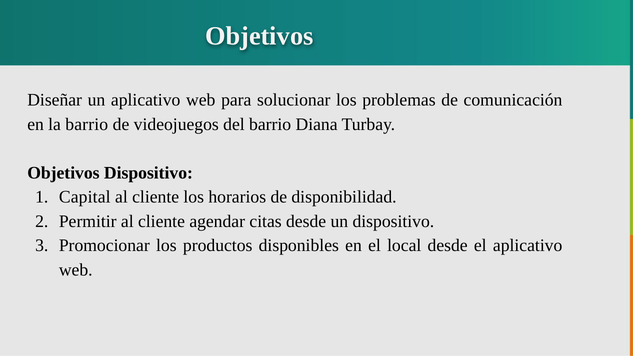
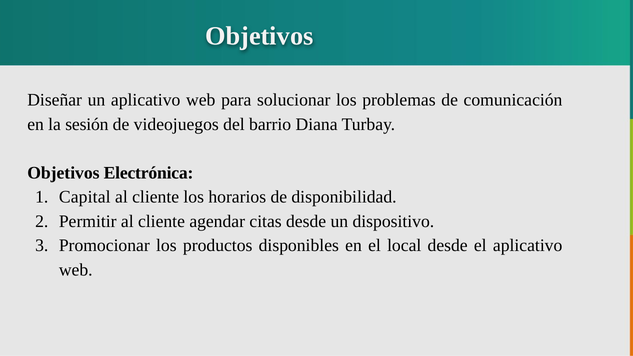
la barrio: barrio -> sesión
Objetivos Dispositivo: Dispositivo -> Electrónica
